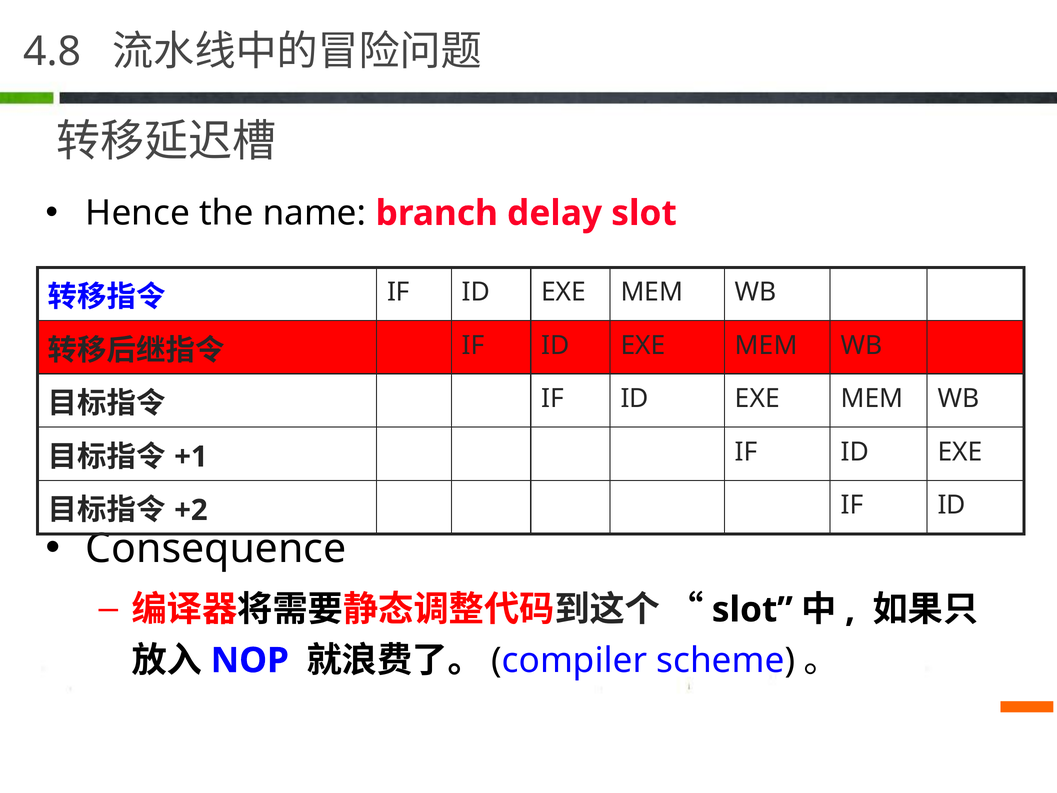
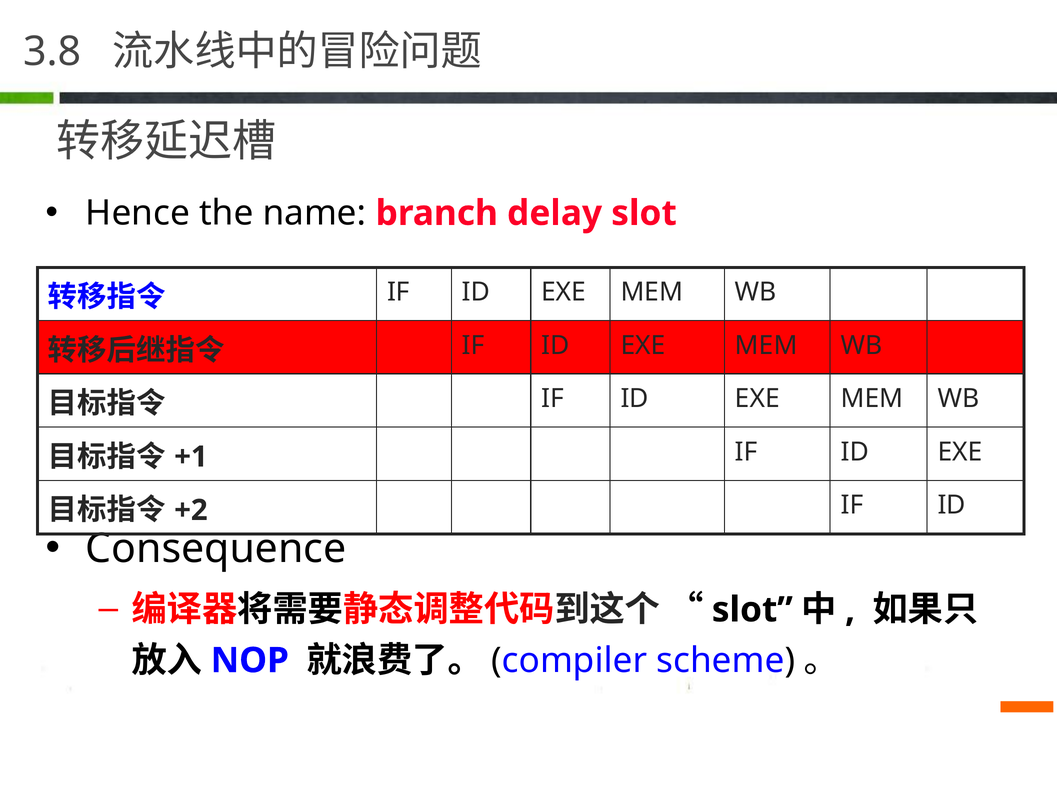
4.8: 4.8 -> 3.8
